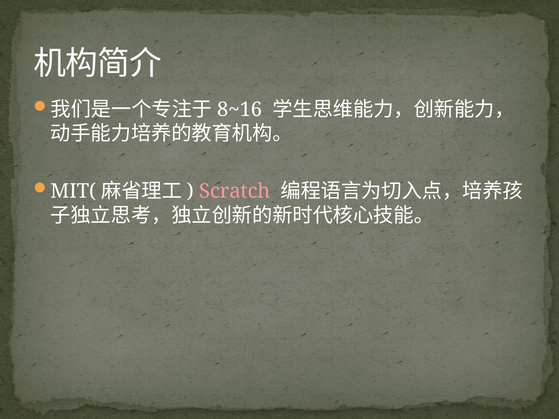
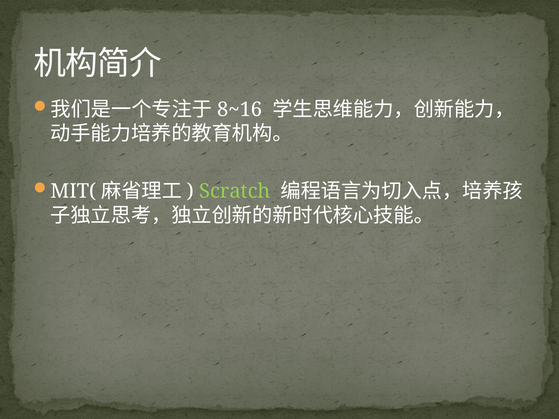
Scratch colour: pink -> light green
